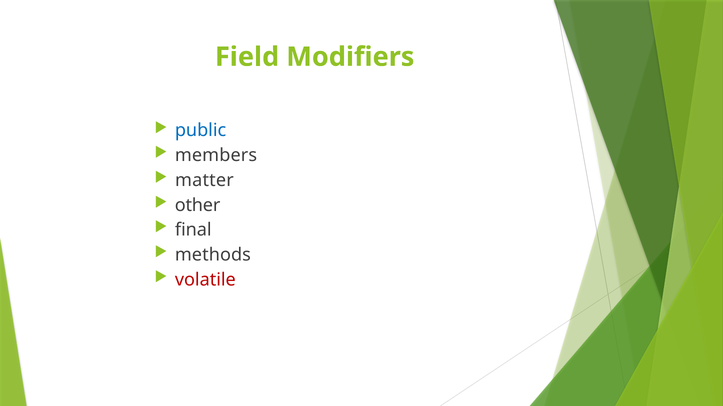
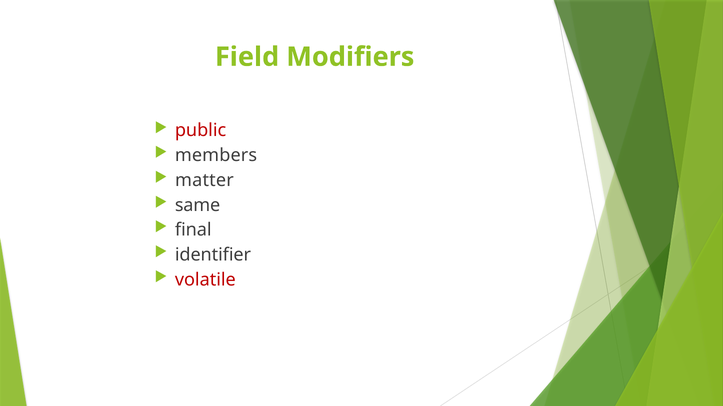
public colour: blue -> red
other: other -> same
methods: methods -> identifier
